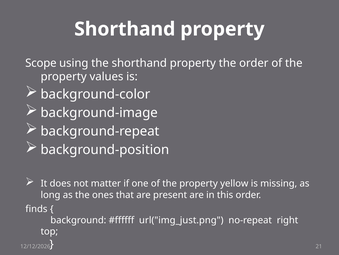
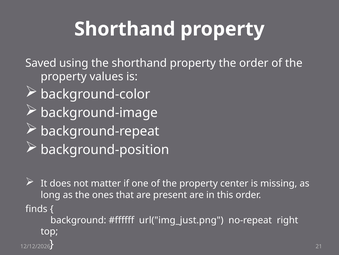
Scope: Scope -> Saved
yellow: yellow -> center
